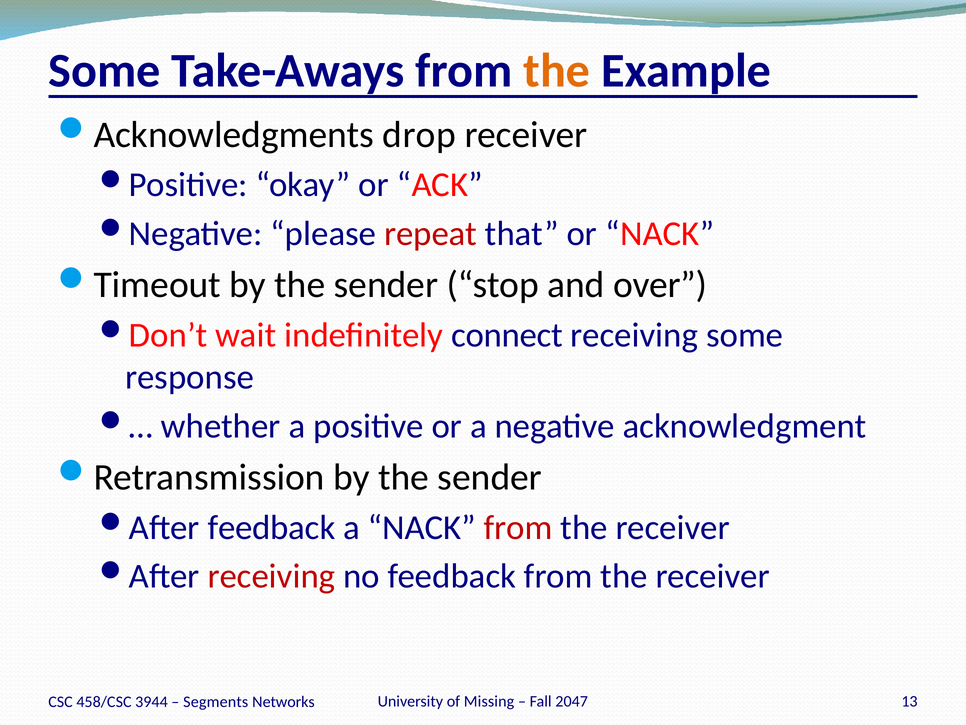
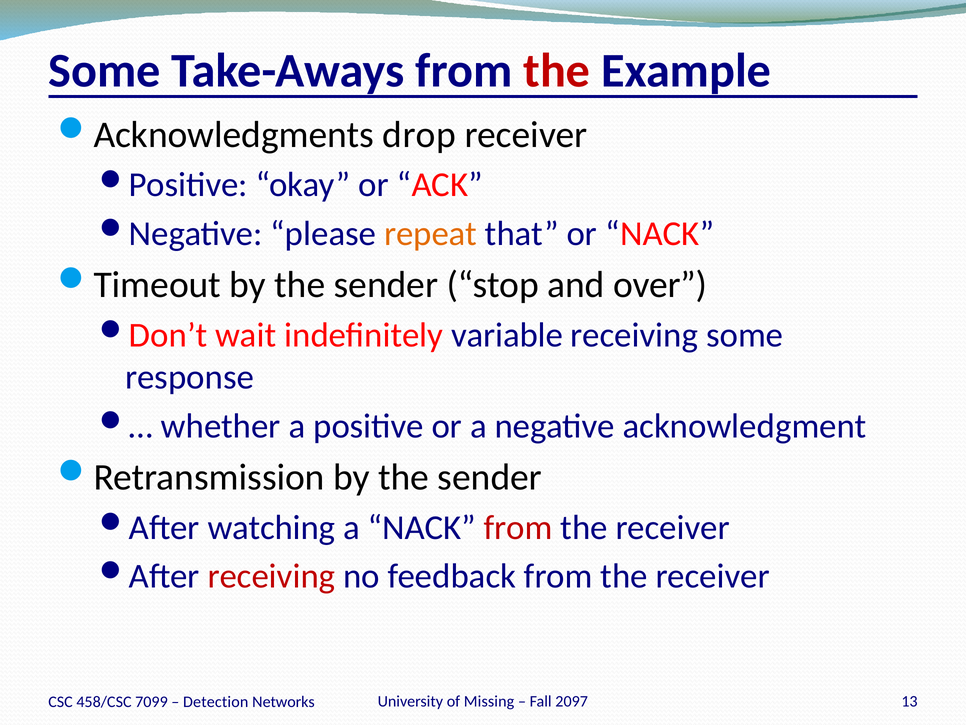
the at (557, 71) colour: orange -> red
repeat colour: red -> orange
connect: connect -> variable
feedback at (271, 527): feedback -> watching
2047: 2047 -> 2097
3944: 3944 -> 7099
Segments: Segments -> Detection
